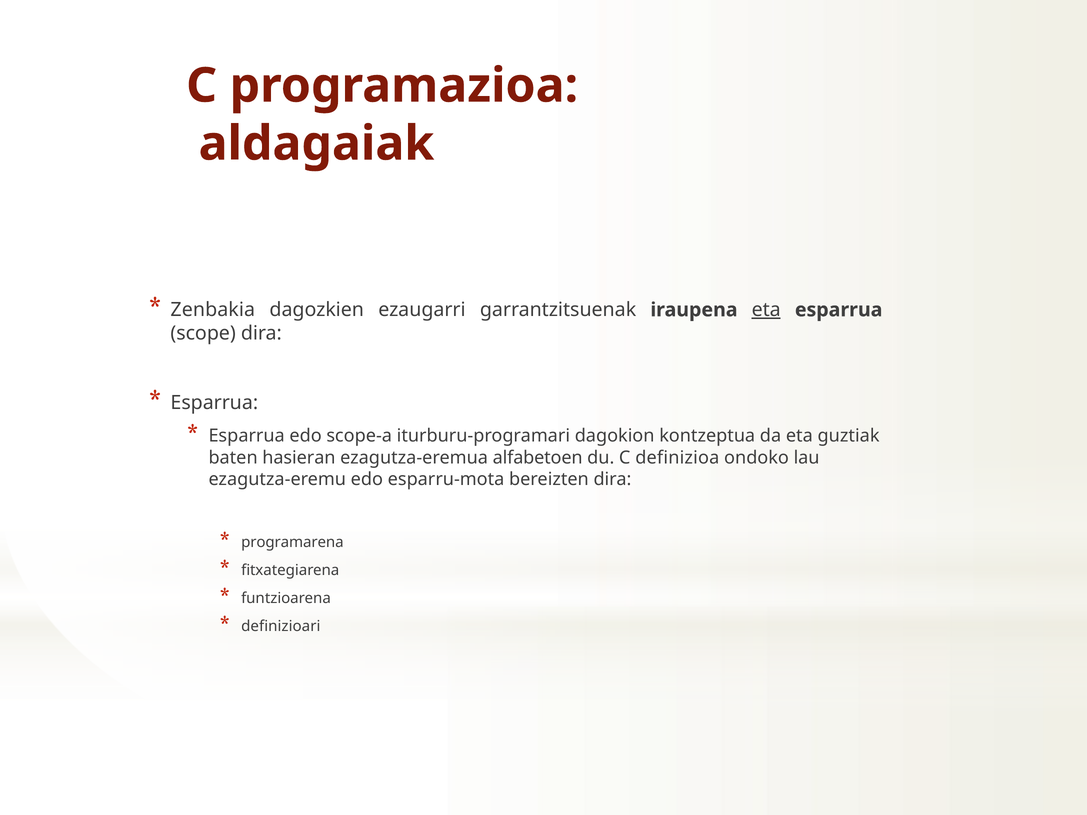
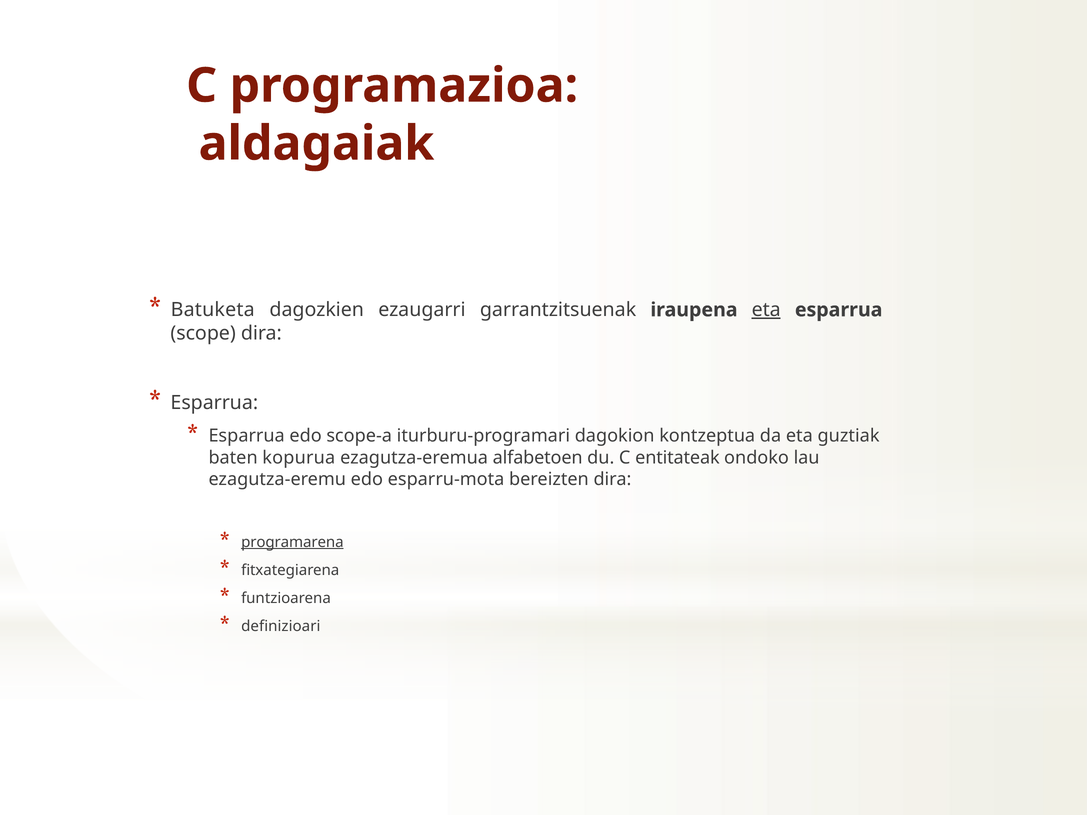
Zenbakia: Zenbakia -> Batuketa
hasieran: hasieran -> kopurua
definizioa: definizioa -> entitateak
programarena underline: none -> present
